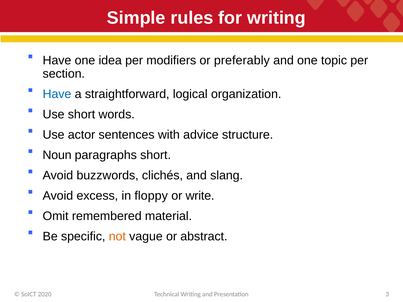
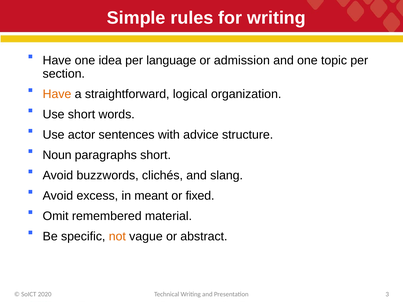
modifiers: modifiers -> language
preferably: preferably -> admission
Have at (57, 94) colour: blue -> orange
floppy: floppy -> meant
write: write -> fixed
